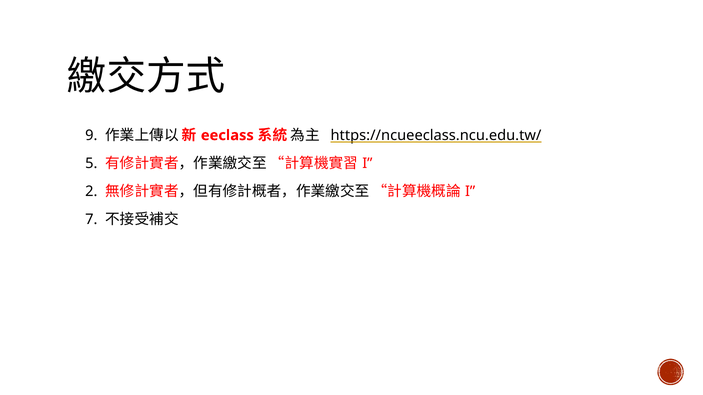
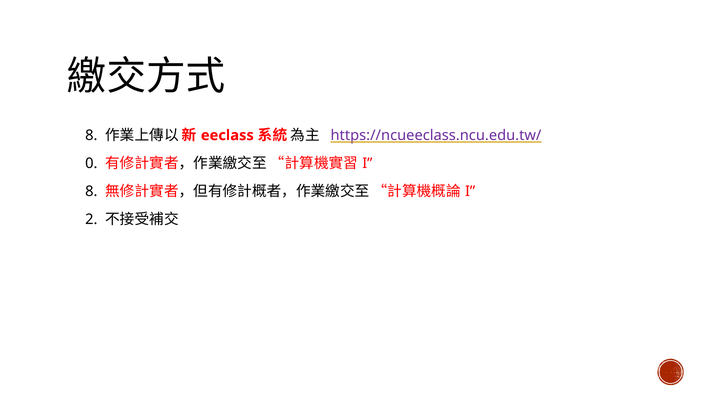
9 at (91, 135): 9 -> 8
https://ncueeclass.ncu.edu.tw/ colour: black -> purple
5: 5 -> 0
2 at (91, 191): 2 -> 8
7: 7 -> 2
